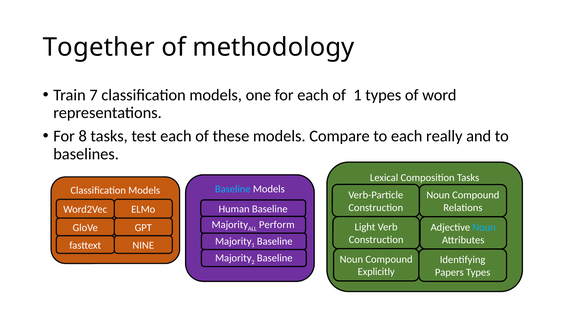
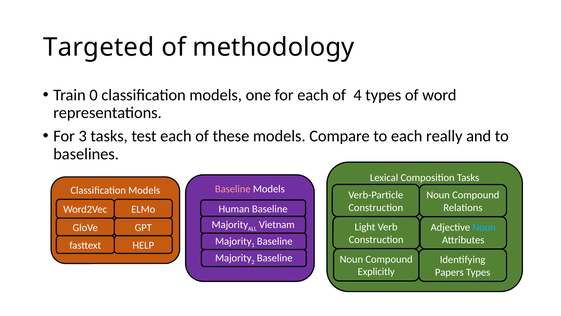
Together: Together -> Targeted
7: 7 -> 0
of 1: 1 -> 4
8: 8 -> 3
Baseline at (233, 189) colour: light blue -> pink
Perform: Perform -> Vietnam
NINE: NINE -> HELP
